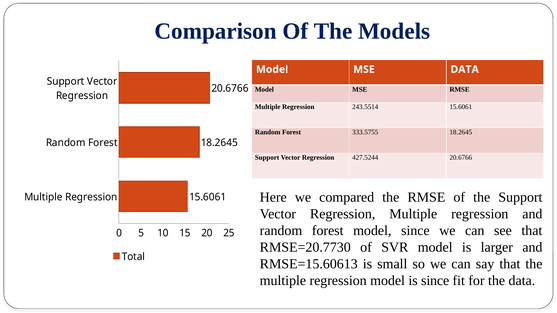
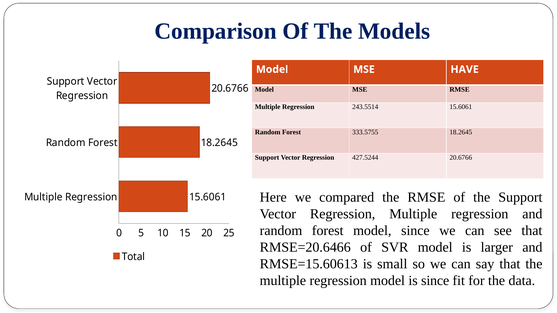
MSE DATA: DATA -> HAVE
RMSE=20.7730: RMSE=20.7730 -> RMSE=20.6466
